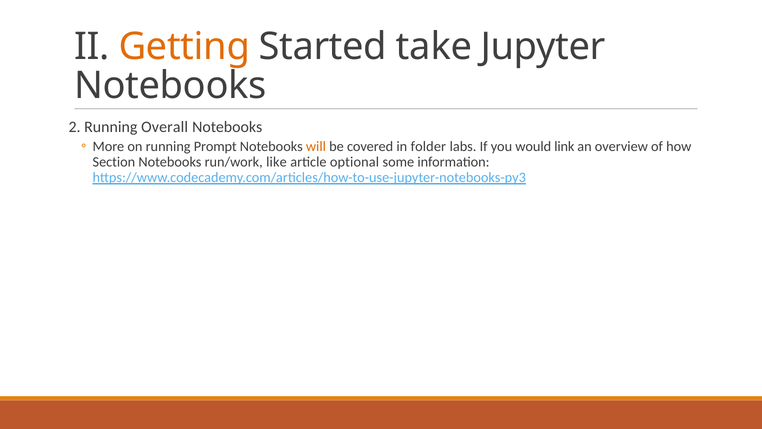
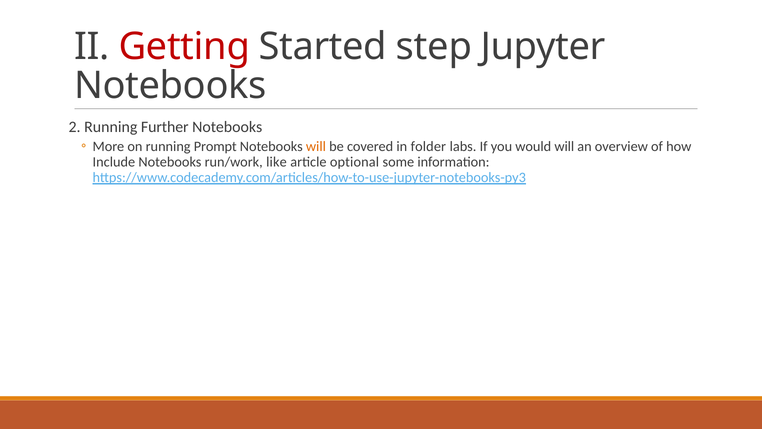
Getting colour: orange -> red
take: take -> step
Overall: Overall -> Further
would link: link -> will
Section: Section -> Include
